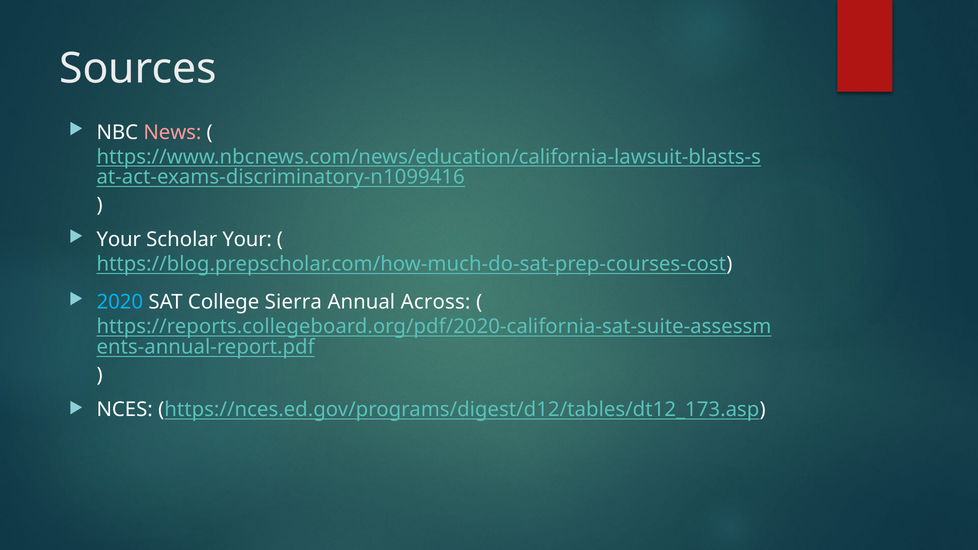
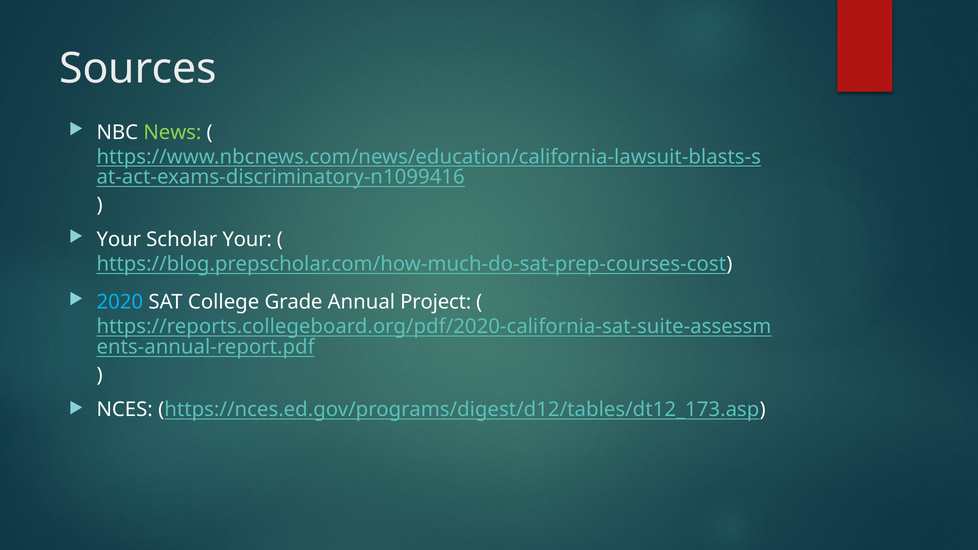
News colour: pink -> light green
Sierra: Sierra -> Grade
Across: Across -> Project
